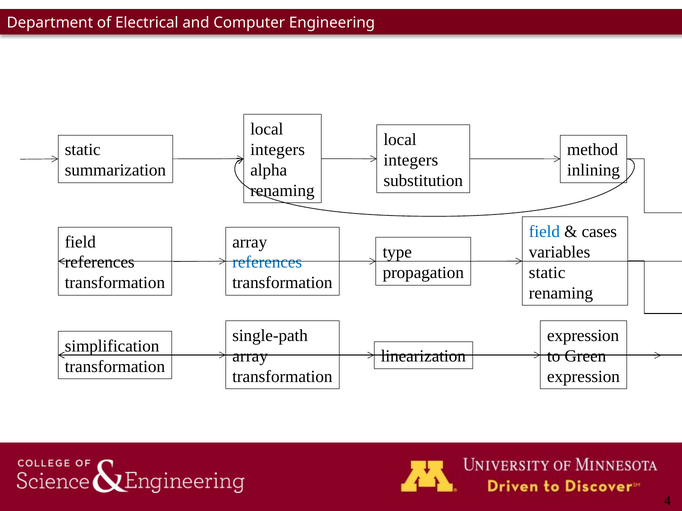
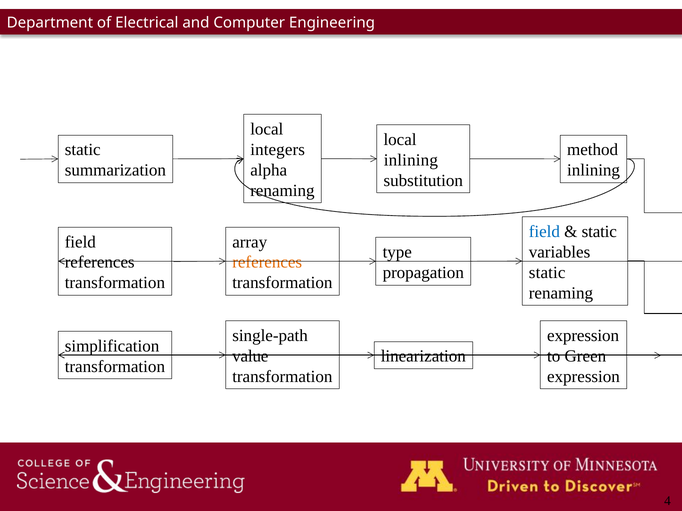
integers at (411, 160): integers -> inlining
cases at (599, 232): cases -> static
references at (267, 263) colour: blue -> orange
array at (250, 357): array -> value
